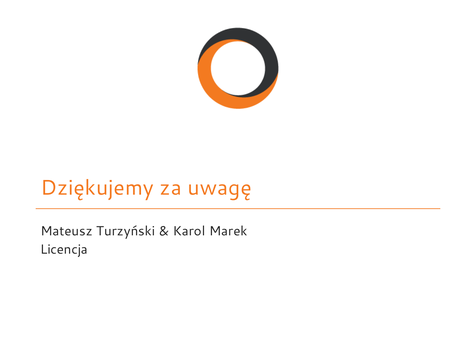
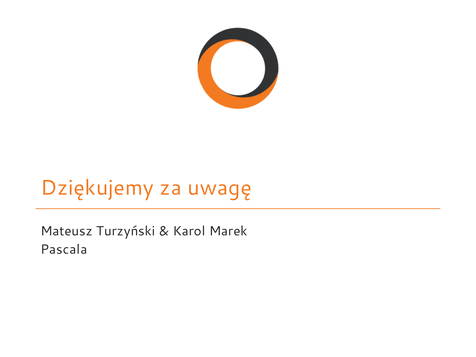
Licencja: Licencja -> Pascala
